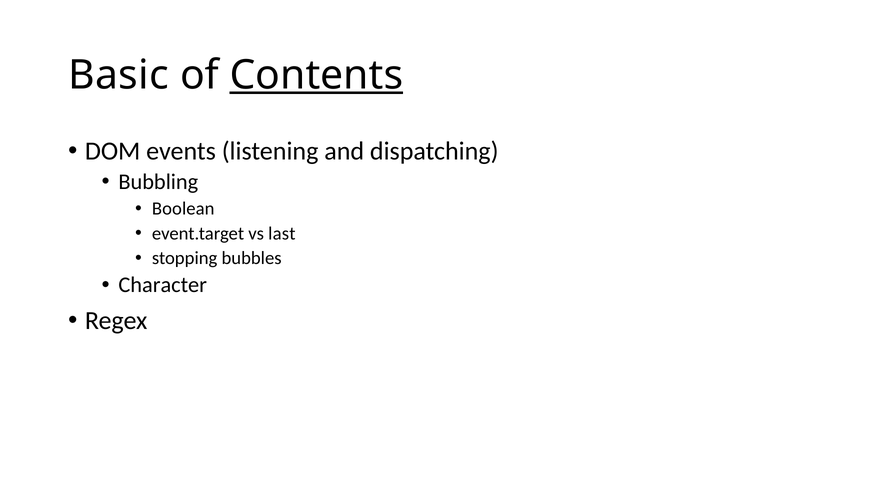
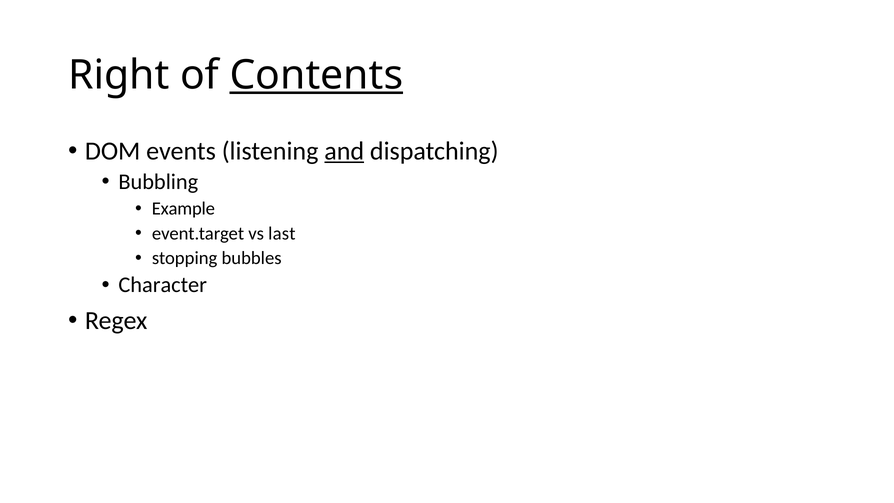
Basic: Basic -> Right
and underline: none -> present
Boolean: Boolean -> Example
